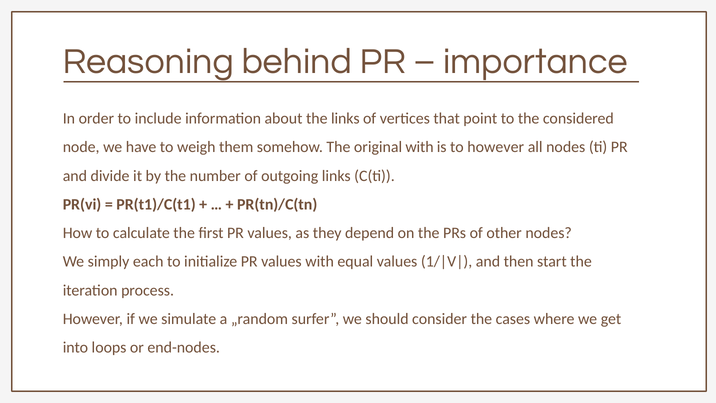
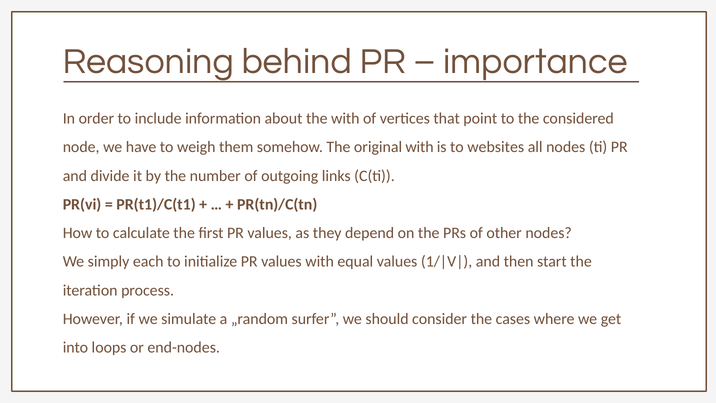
the links: links -> with
to however: however -> websites
